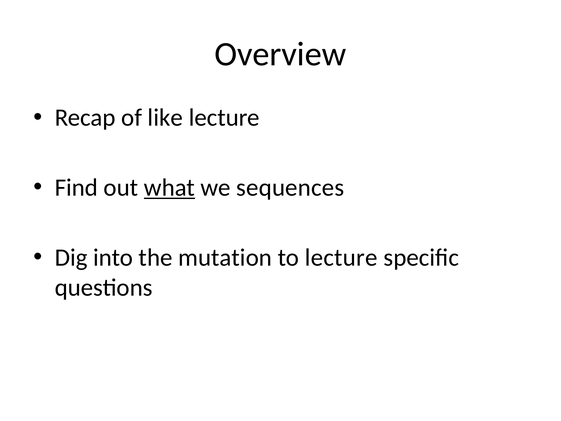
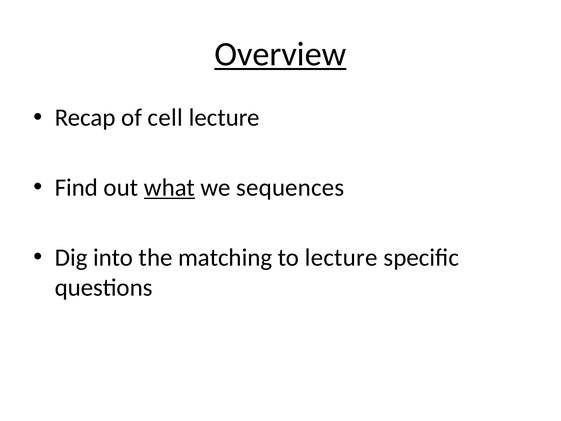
Overview underline: none -> present
like: like -> cell
mutation: mutation -> matching
